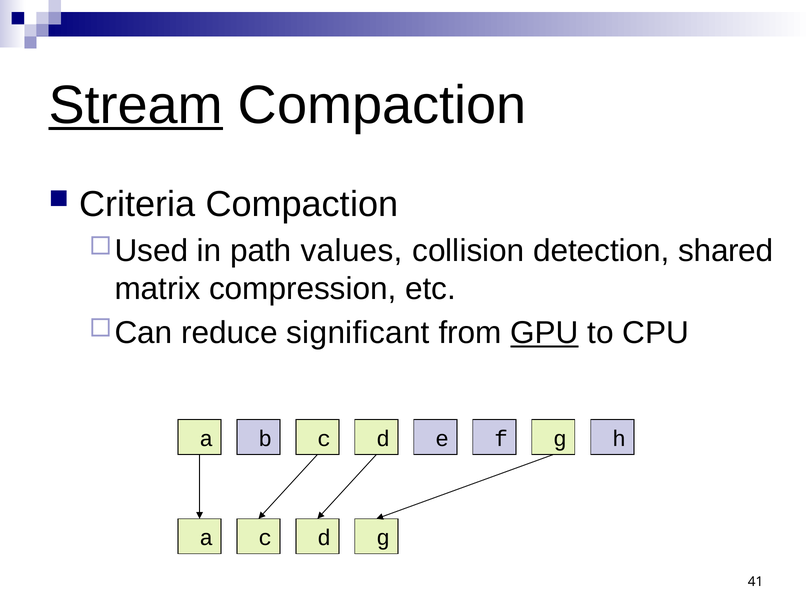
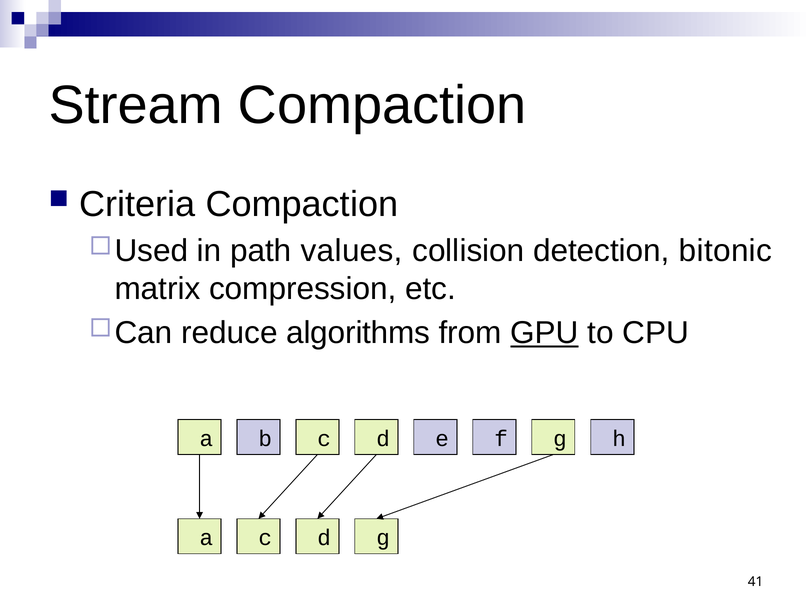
Stream underline: present -> none
shared: shared -> bitonic
significant: significant -> algorithms
